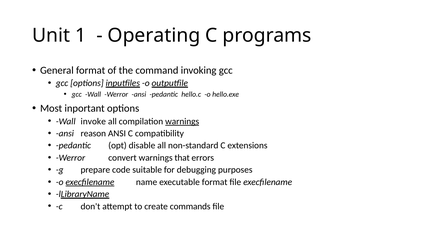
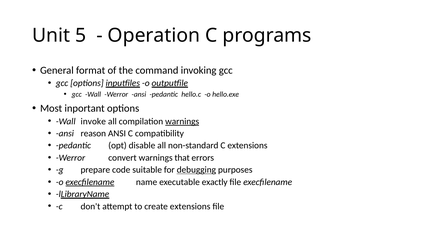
1: 1 -> 5
Operating: Operating -> Operation
debugging underline: none -> present
executable format: format -> exactly
create commands: commands -> extensions
